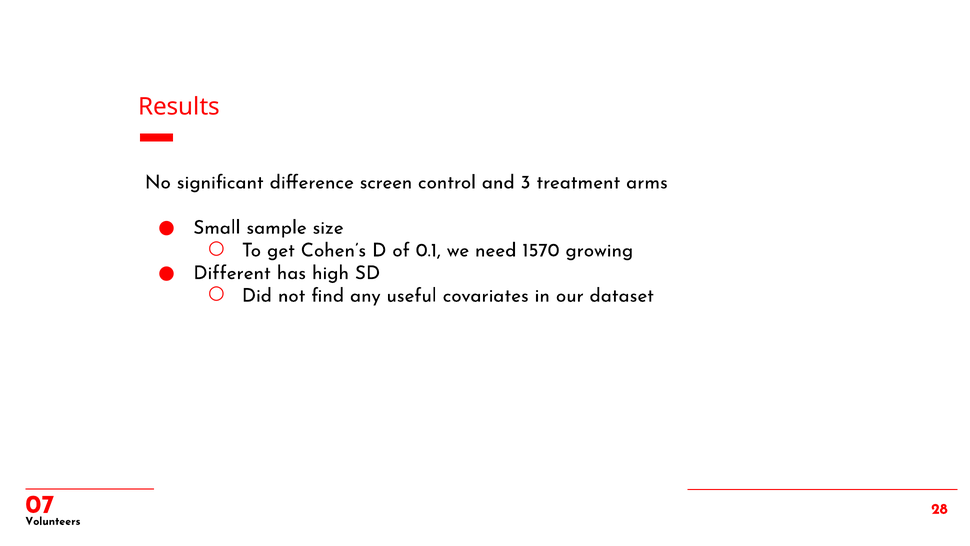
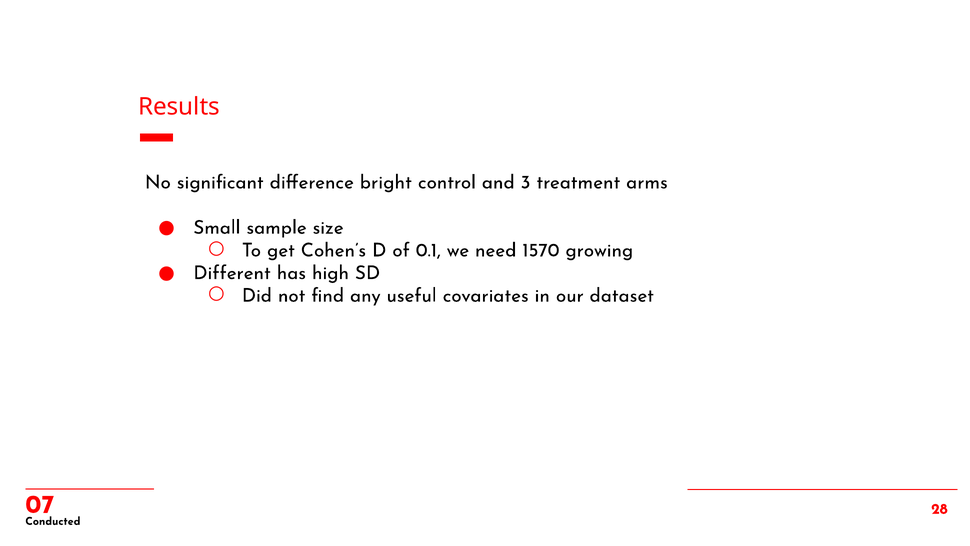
screen: screen -> bright
Volunteers: Volunteers -> Conducted
